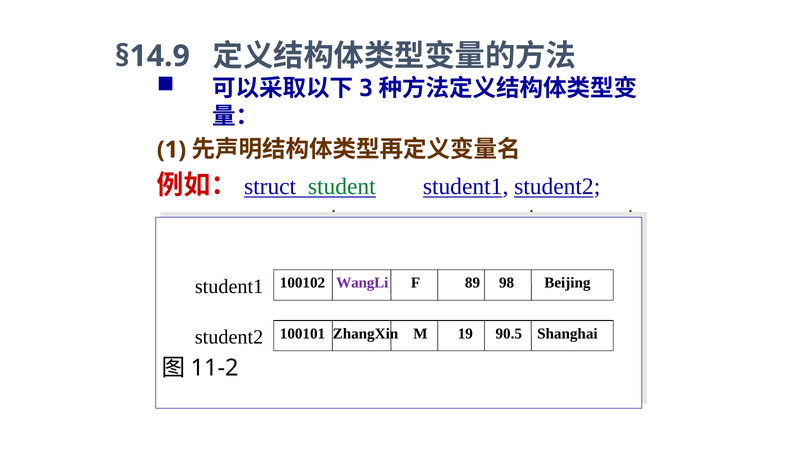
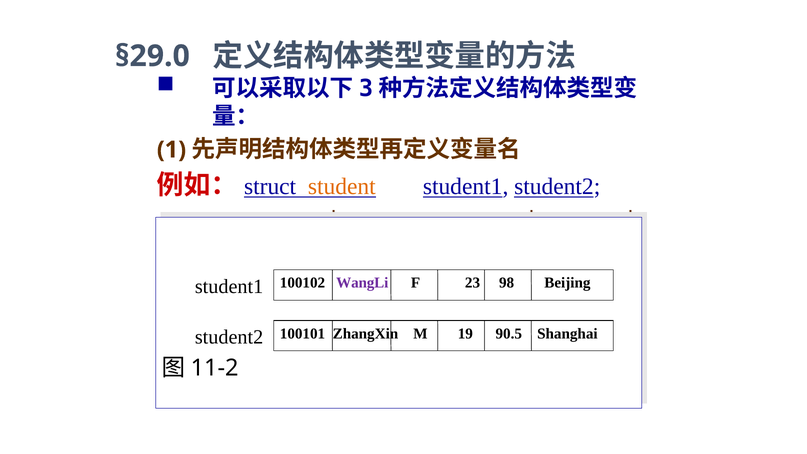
§14.9: §14.9 -> §29.0
student colour: green -> orange
89: 89 -> 23
